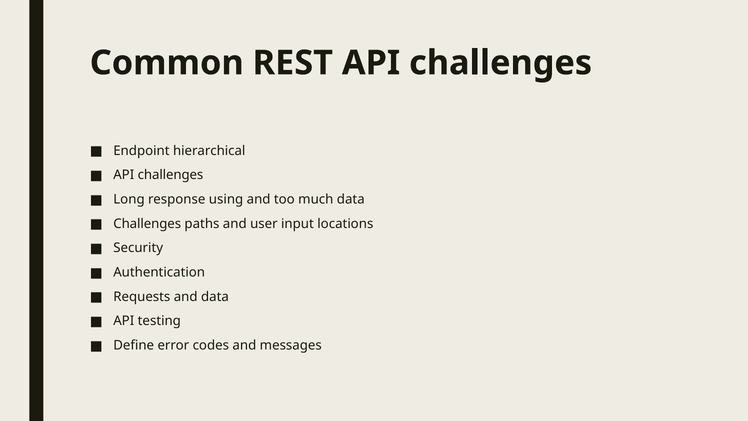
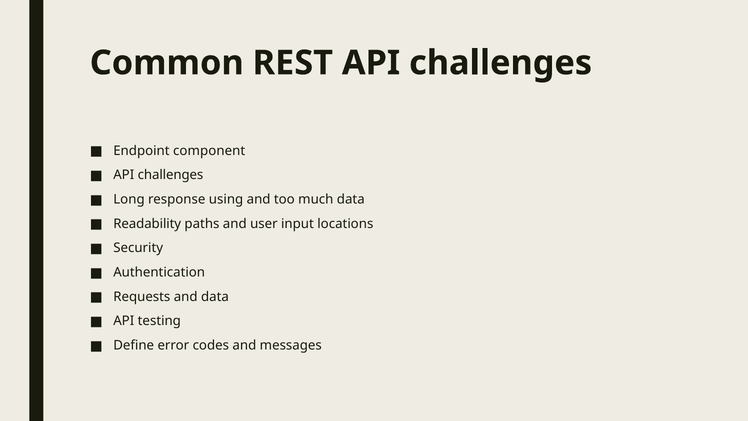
hierarchical: hierarchical -> component
Challenges at (147, 224): Challenges -> Readability
